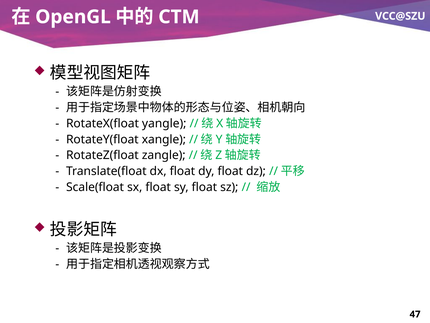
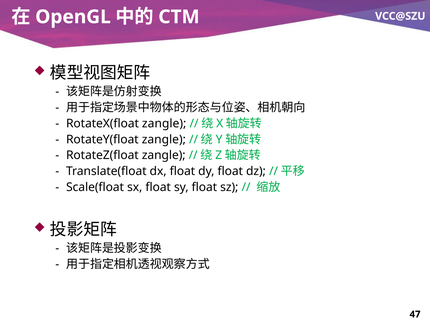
RotateX(float yangle: yangle -> zangle
RotateY(float xangle: xangle -> zangle
